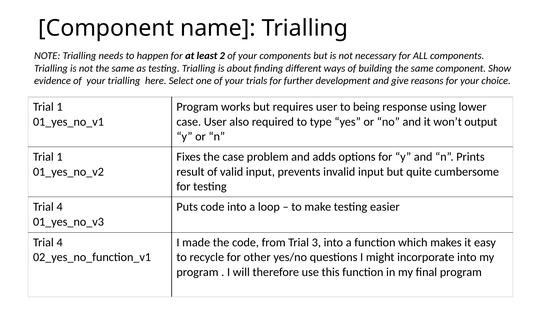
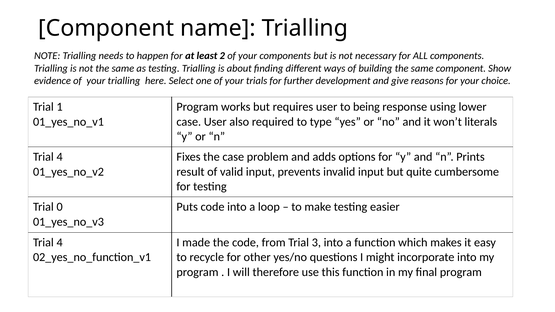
output: output -> literals
1 at (60, 157): 1 -> 4
4 at (60, 207): 4 -> 0
